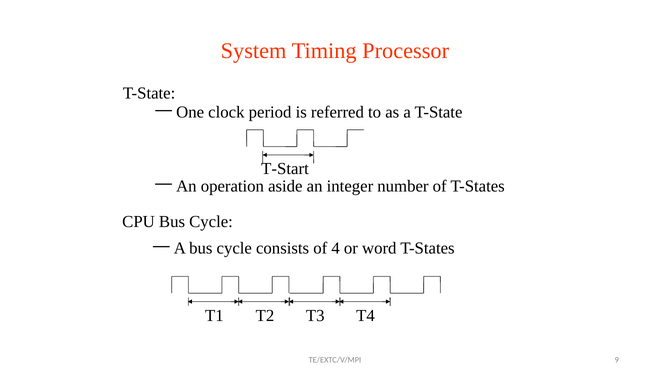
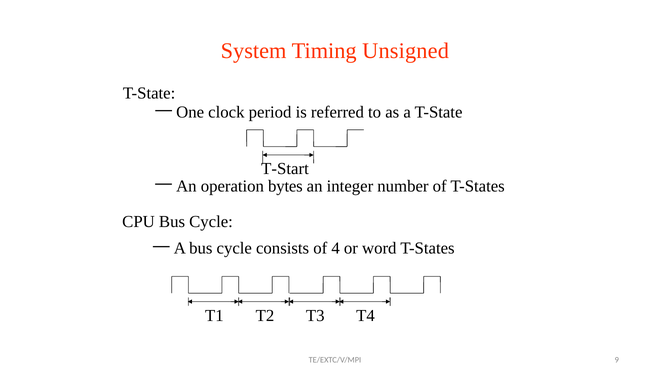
Processor: Processor -> Unsigned
aside: aside -> bytes
